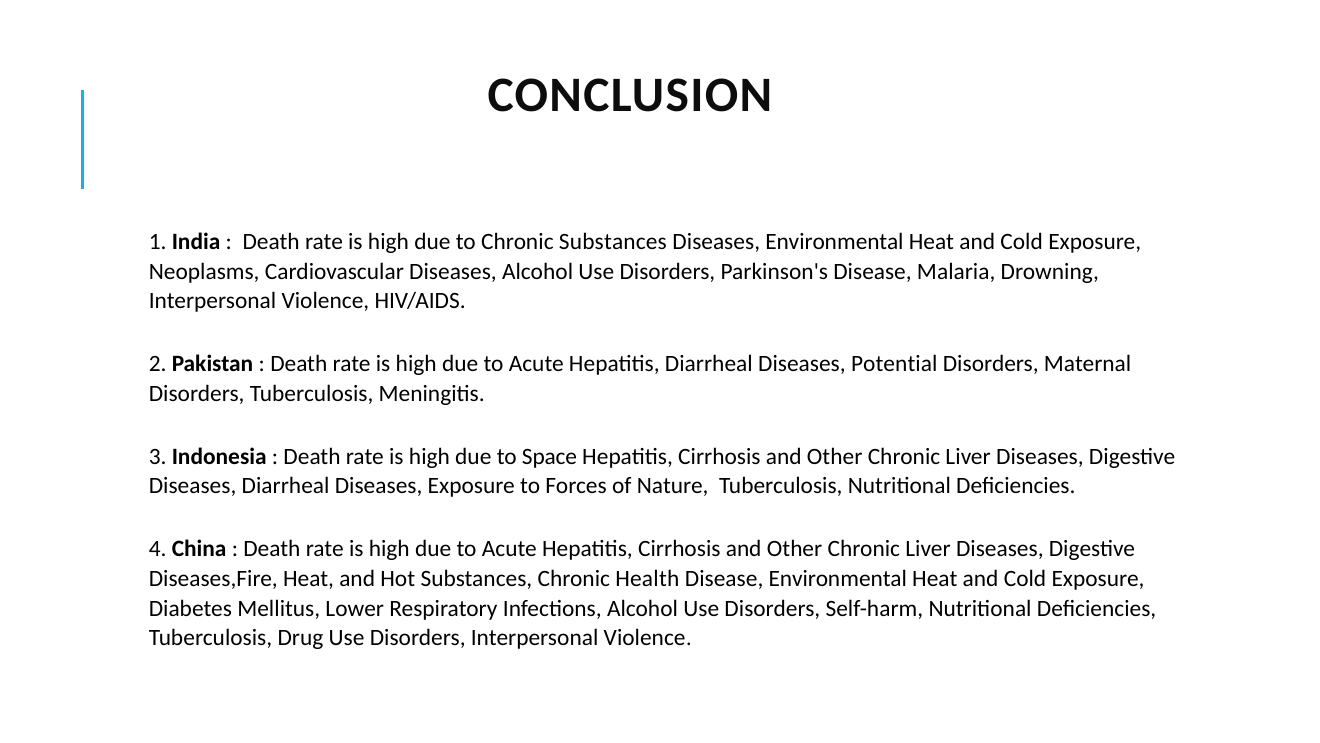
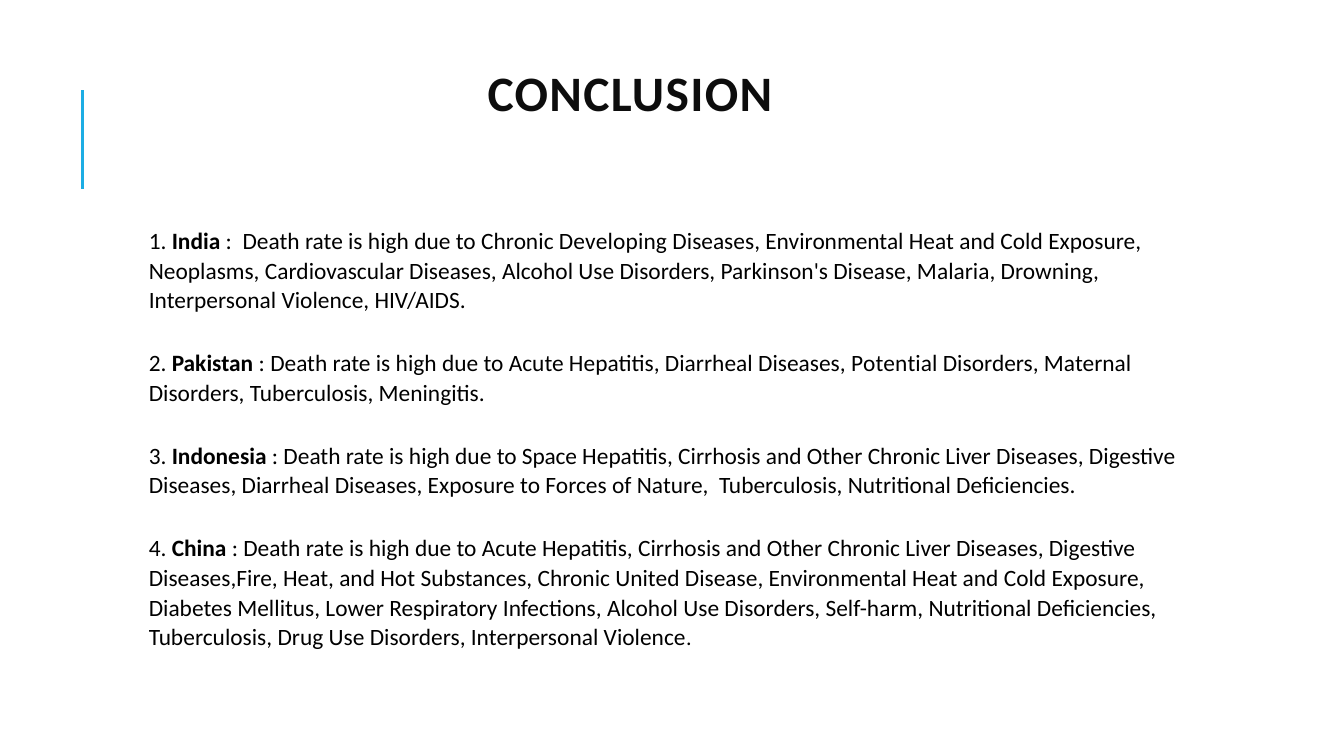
Chronic Substances: Substances -> Developing
Health: Health -> United
